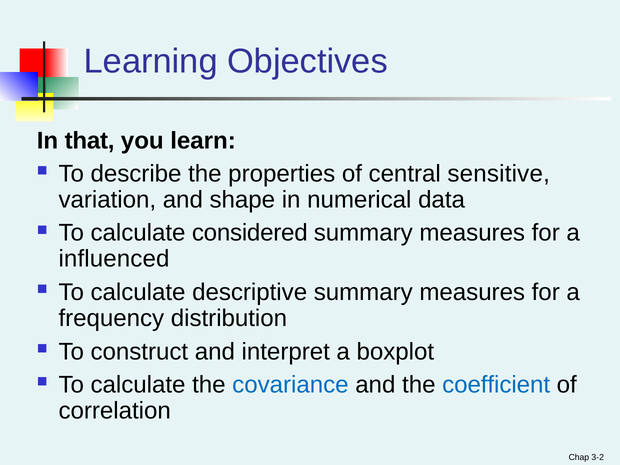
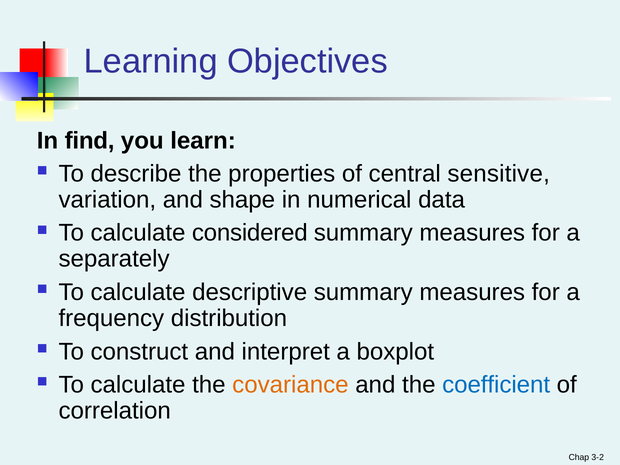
that: that -> find
influenced: influenced -> separately
covariance colour: blue -> orange
